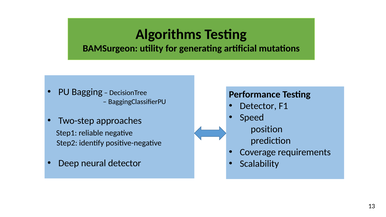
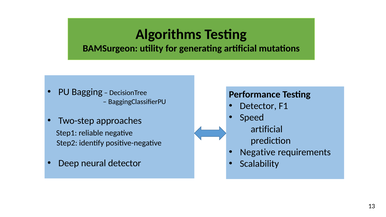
position at (267, 129): position -> artificial
Coverage at (258, 152): Coverage -> Negative
